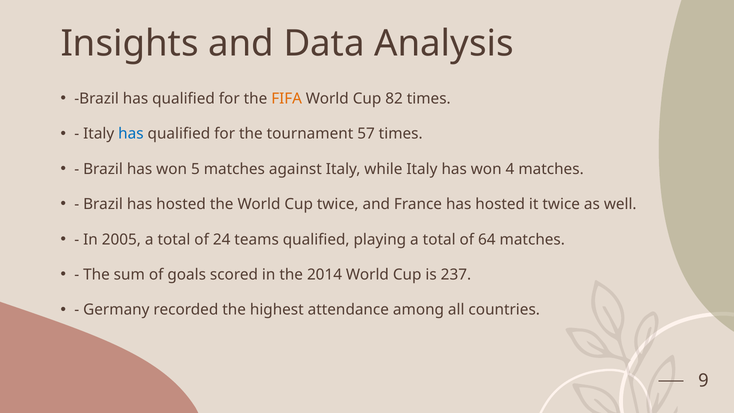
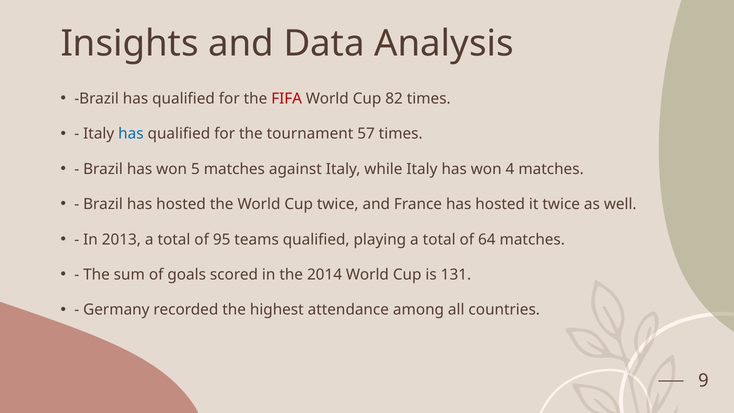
FIFA colour: orange -> red
2005: 2005 -> 2013
24: 24 -> 95
237: 237 -> 131
